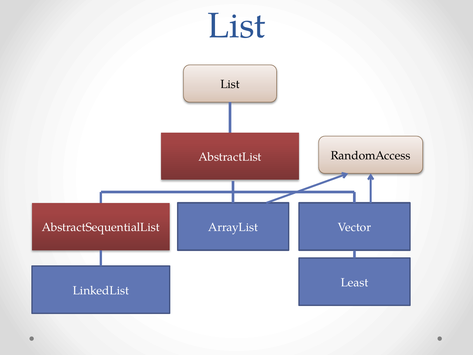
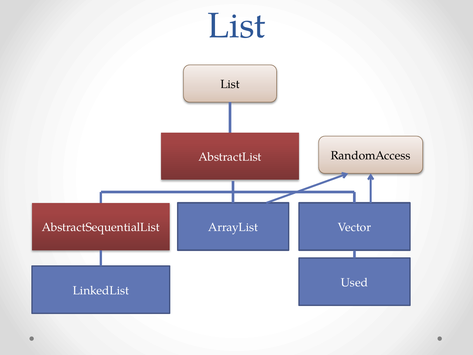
Least: Least -> Used
